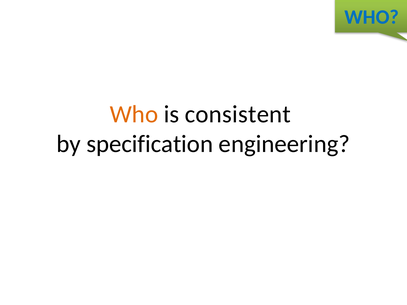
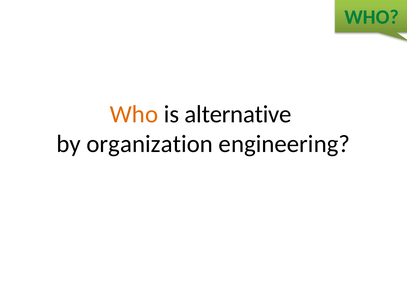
WHO at (372, 17) colour: blue -> green
consistent: consistent -> alternative
specification: specification -> organization
